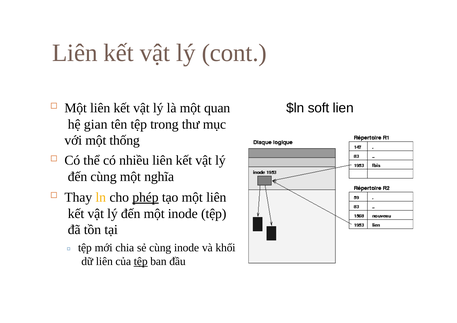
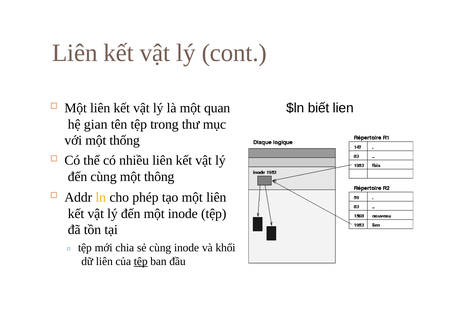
soft: soft -> biết
nghĩa: nghĩa -> thông
Thay: Thay -> Addr
phép underline: present -> none
